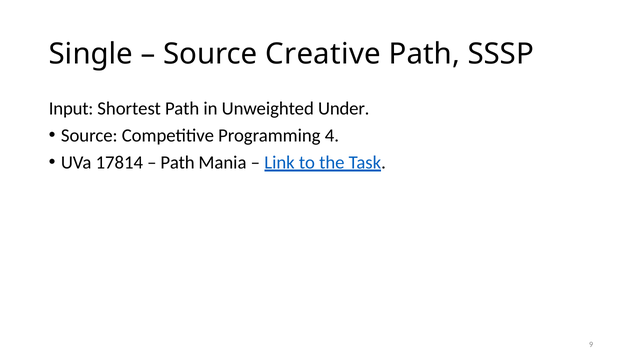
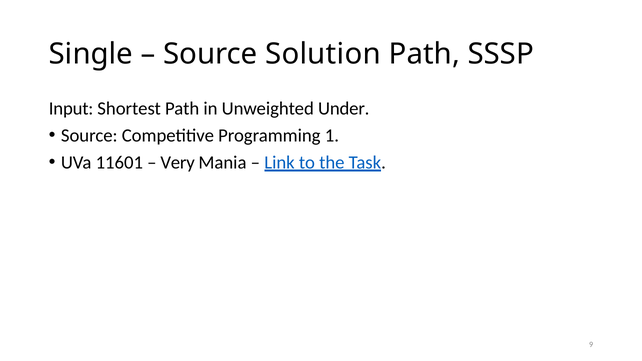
Creative: Creative -> Solution
4: 4 -> 1
17814: 17814 -> 11601
Path at (178, 163): Path -> Very
